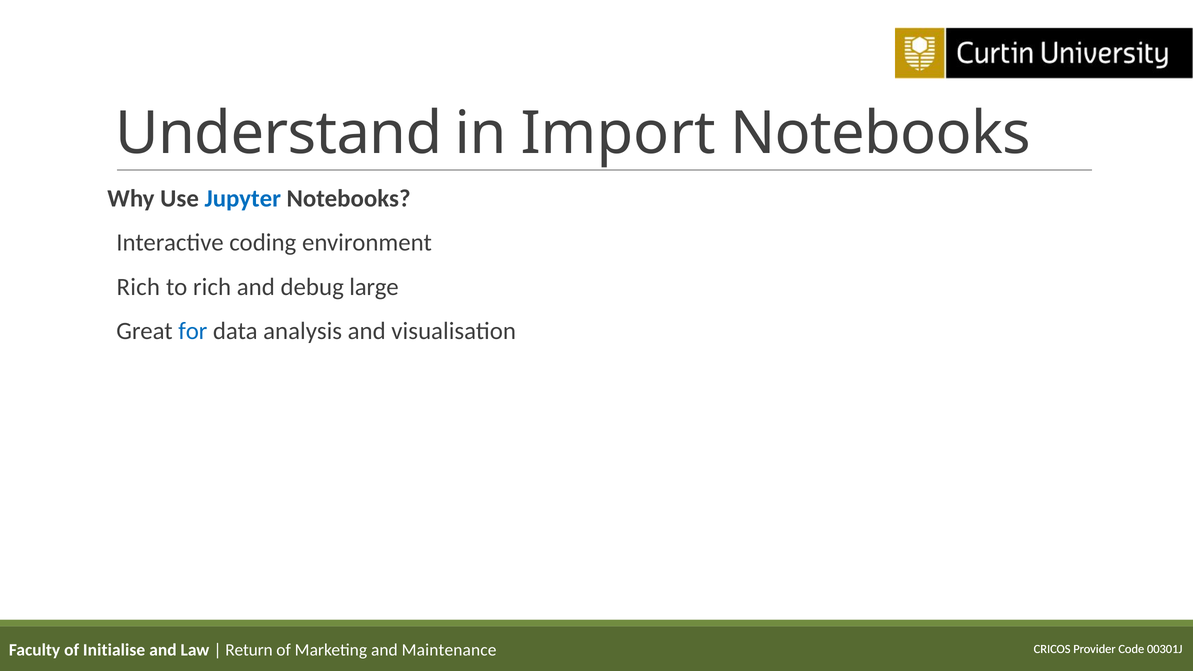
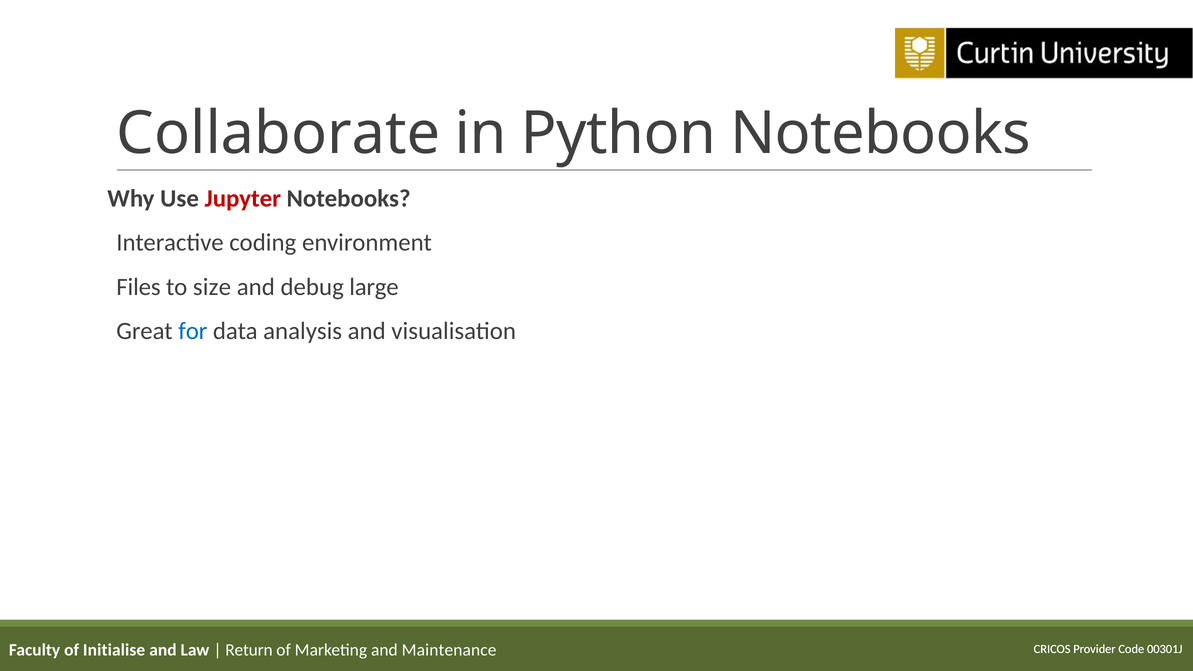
Understand: Understand -> Collaborate
Import: Import -> Python
Jupyter colour: blue -> red
Rich at (138, 287): Rich -> Files
to rich: rich -> size
